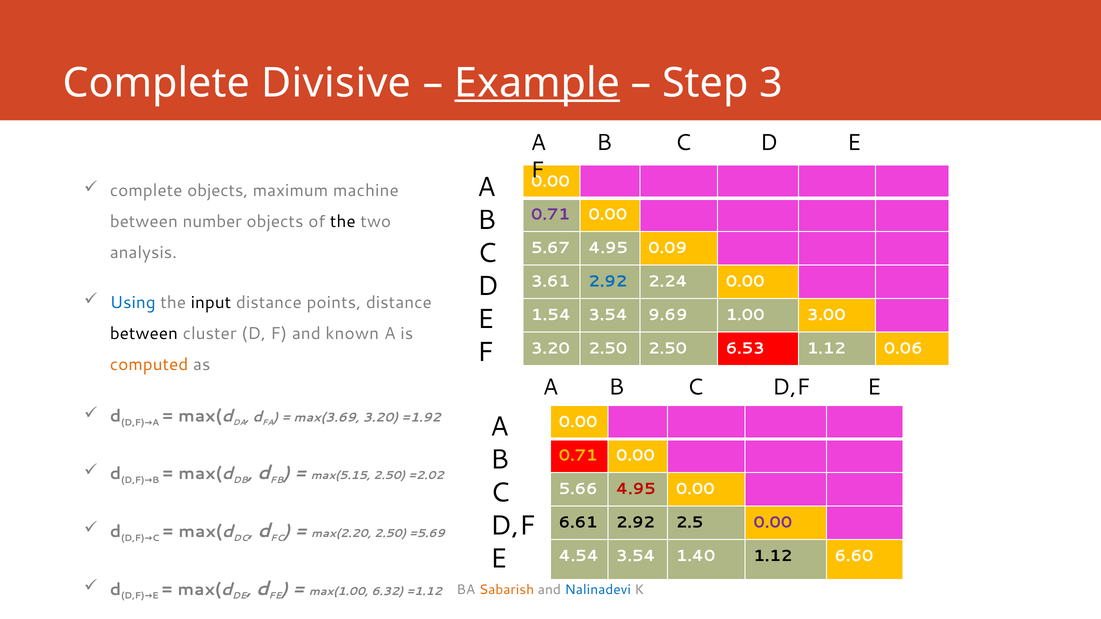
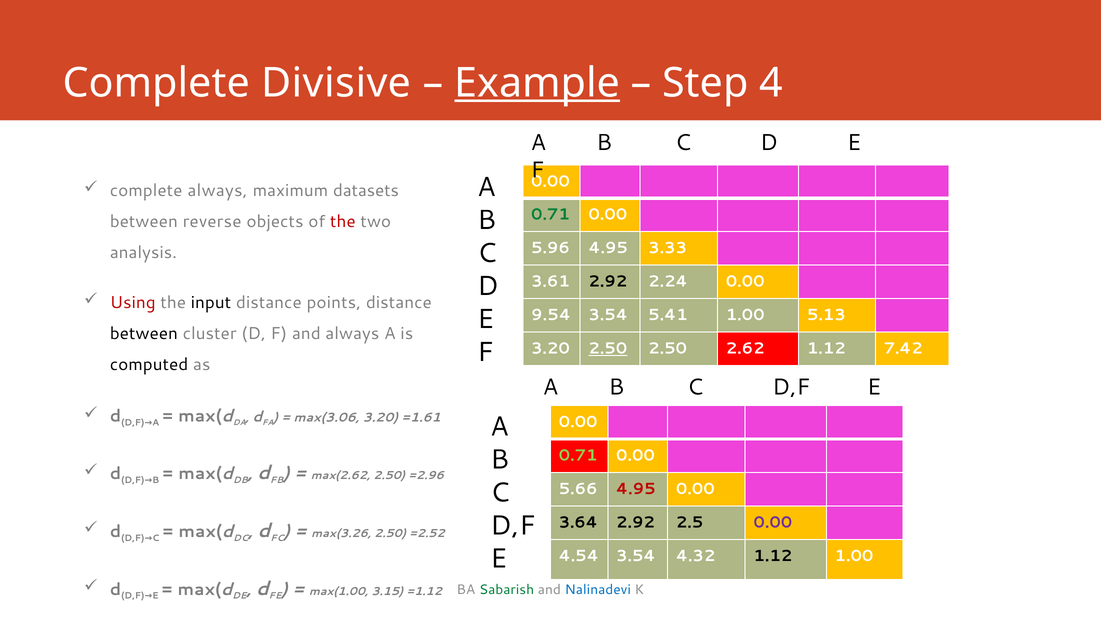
3: 3 -> 4
complete objects: objects -> always
machine: machine -> datasets
0.71 at (550, 215) colour: purple -> green
number: number -> reverse
the at (343, 222) colour: black -> red
5.67: 5.67 -> 5.96
0.09: 0.09 -> 3.33
2.92 at (608, 282) colour: blue -> black
Using colour: blue -> red
1.54: 1.54 -> 9.54
9.69: 9.69 -> 5.41
3.00: 3.00 -> 5.13
and known: known -> always
2.50 at (608, 349) underline: none -> present
6.53: 6.53 -> 2.62
0.06: 0.06 -> 7.42
computed colour: orange -> black
max(3.69: max(3.69 -> max(3.06
=1.92: =1.92 -> =1.61
0.71 at (578, 456) colour: yellow -> light green
max(5.15: max(5.15 -> max(2.62
=2.02: =2.02 -> =2.96
6.61: 6.61 -> 3.64
max(2.20: max(2.20 -> max(3.26
=5.69: =5.69 -> =2.52
1.40: 1.40 -> 4.32
1.12 6.60: 6.60 -> 1.00
Sabarish colour: orange -> green
6.32: 6.32 -> 3.15
